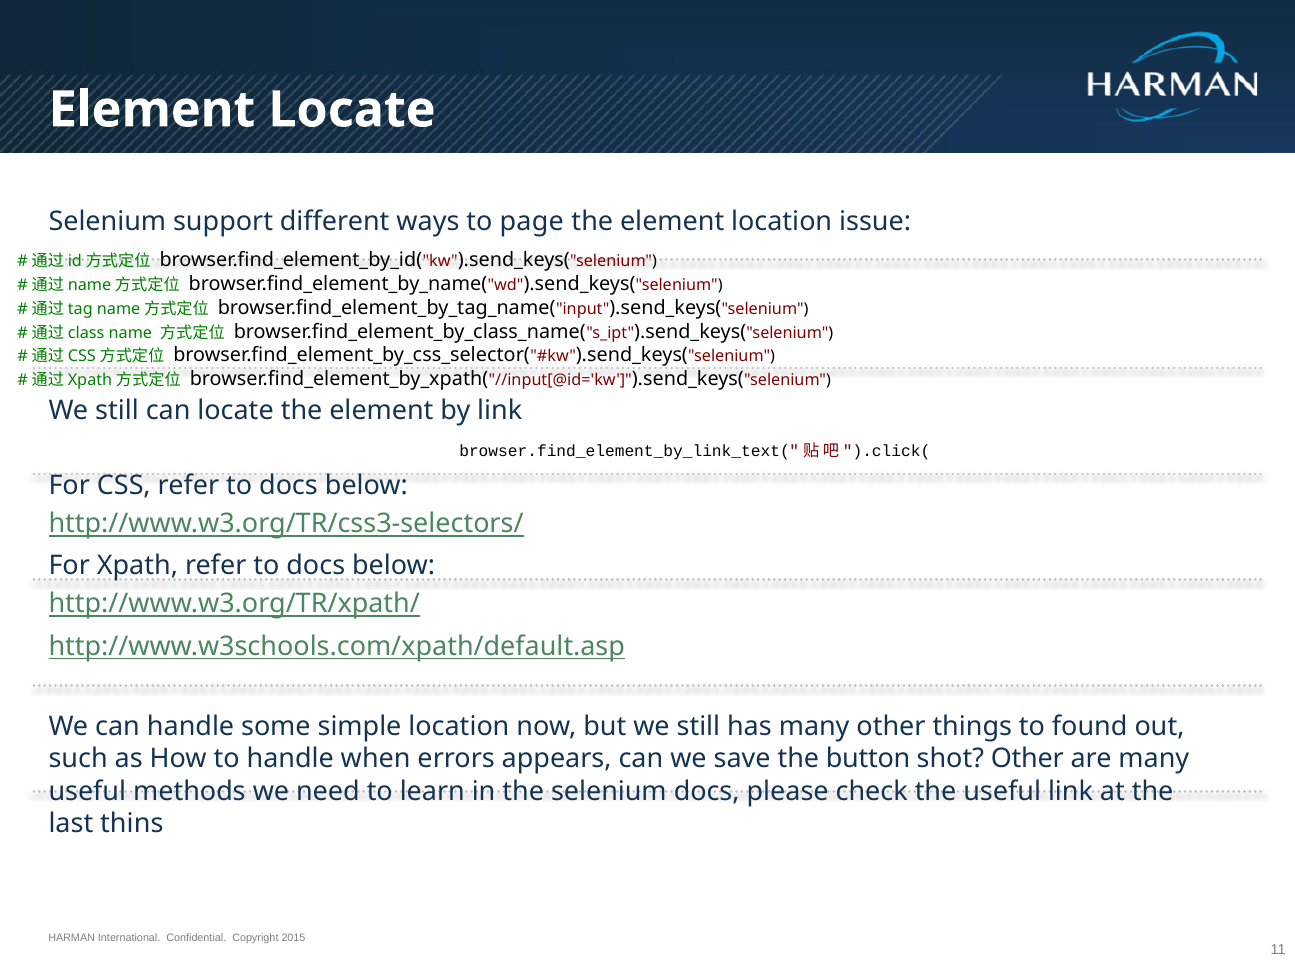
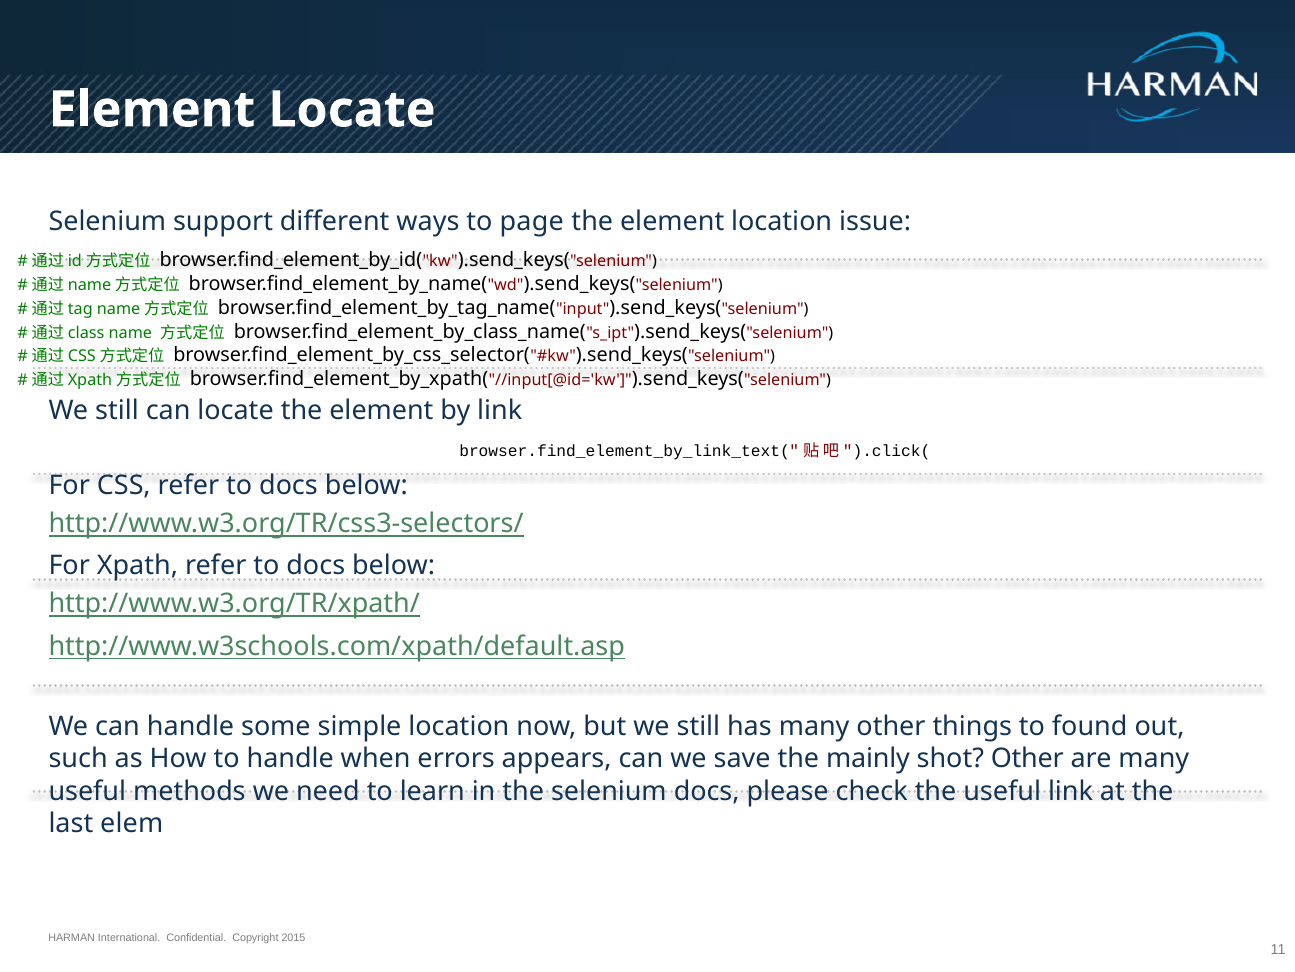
button: button -> mainly
thins: thins -> elem
